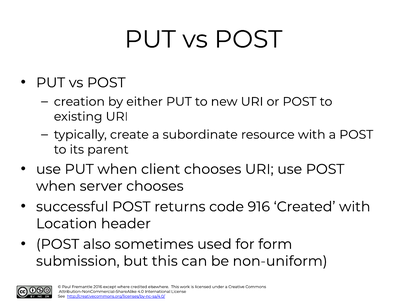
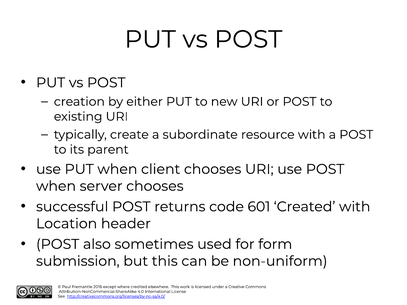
916: 916 -> 601
